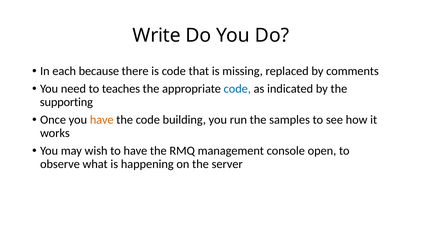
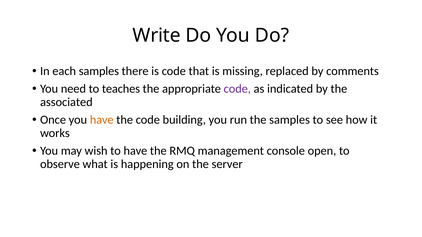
each because: because -> samples
code at (237, 89) colour: blue -> purple
supporting: supporting -> associated
